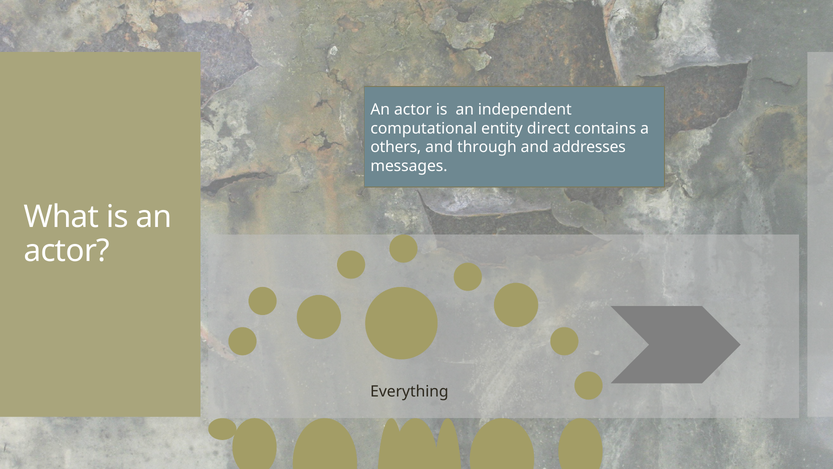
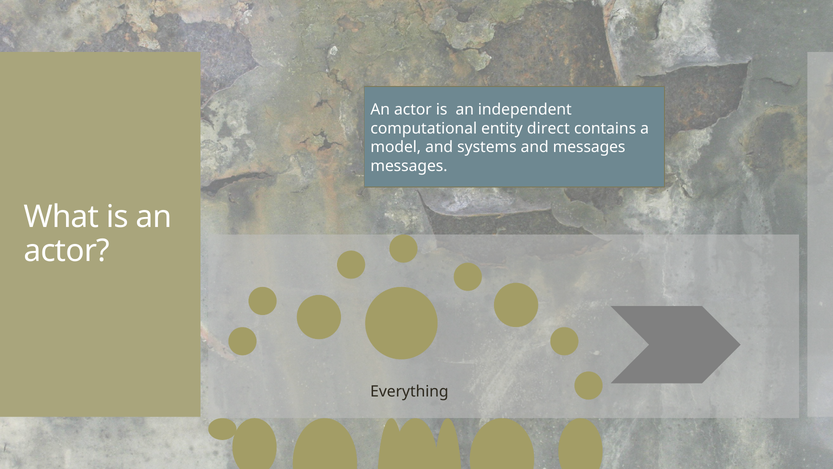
others: others -> model
through: through -> systems
and addresses: addresses -> messages
